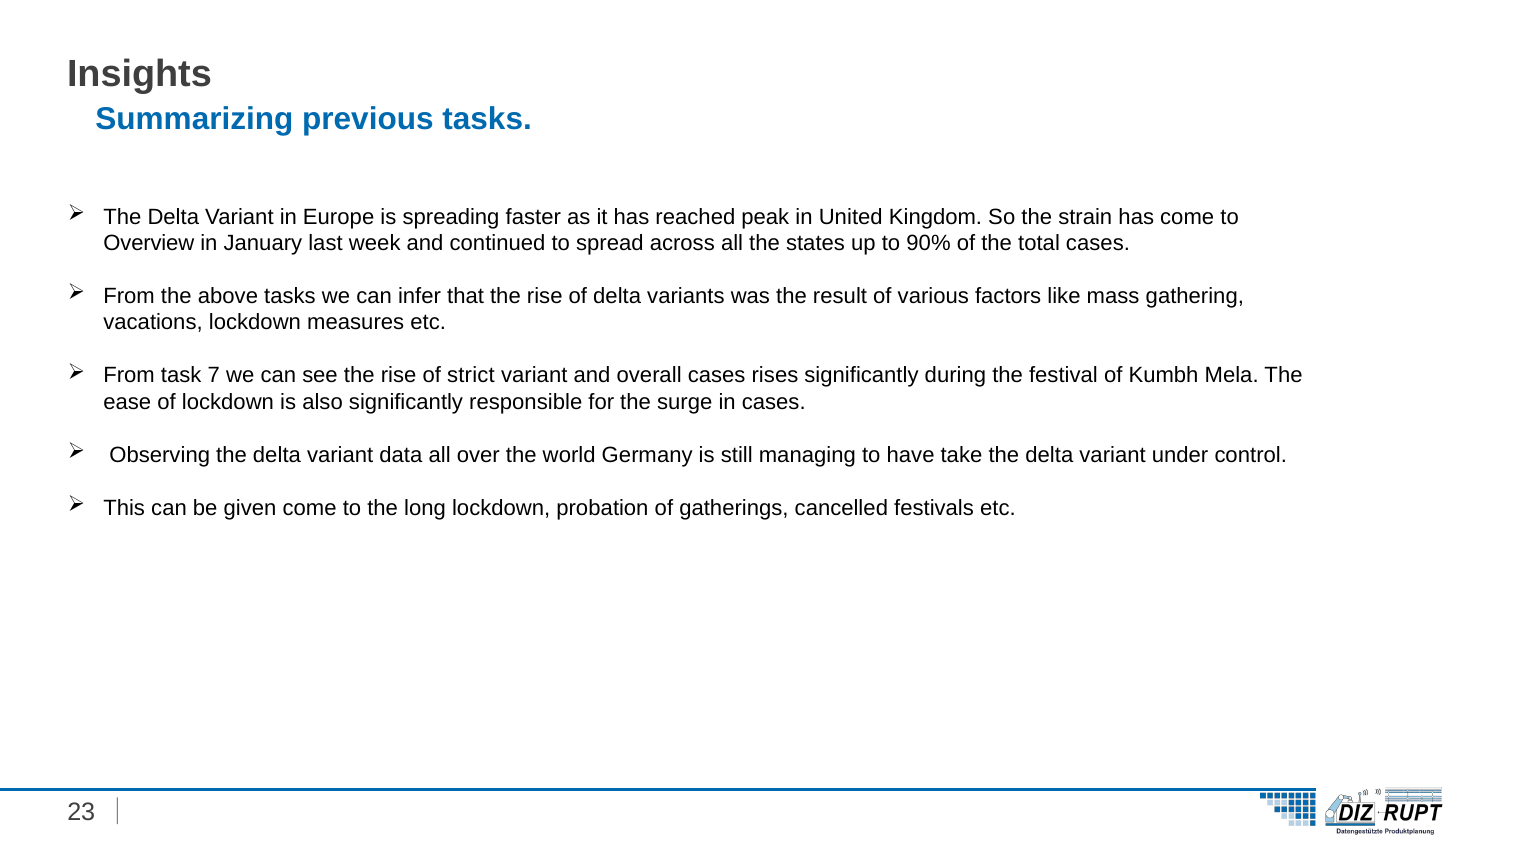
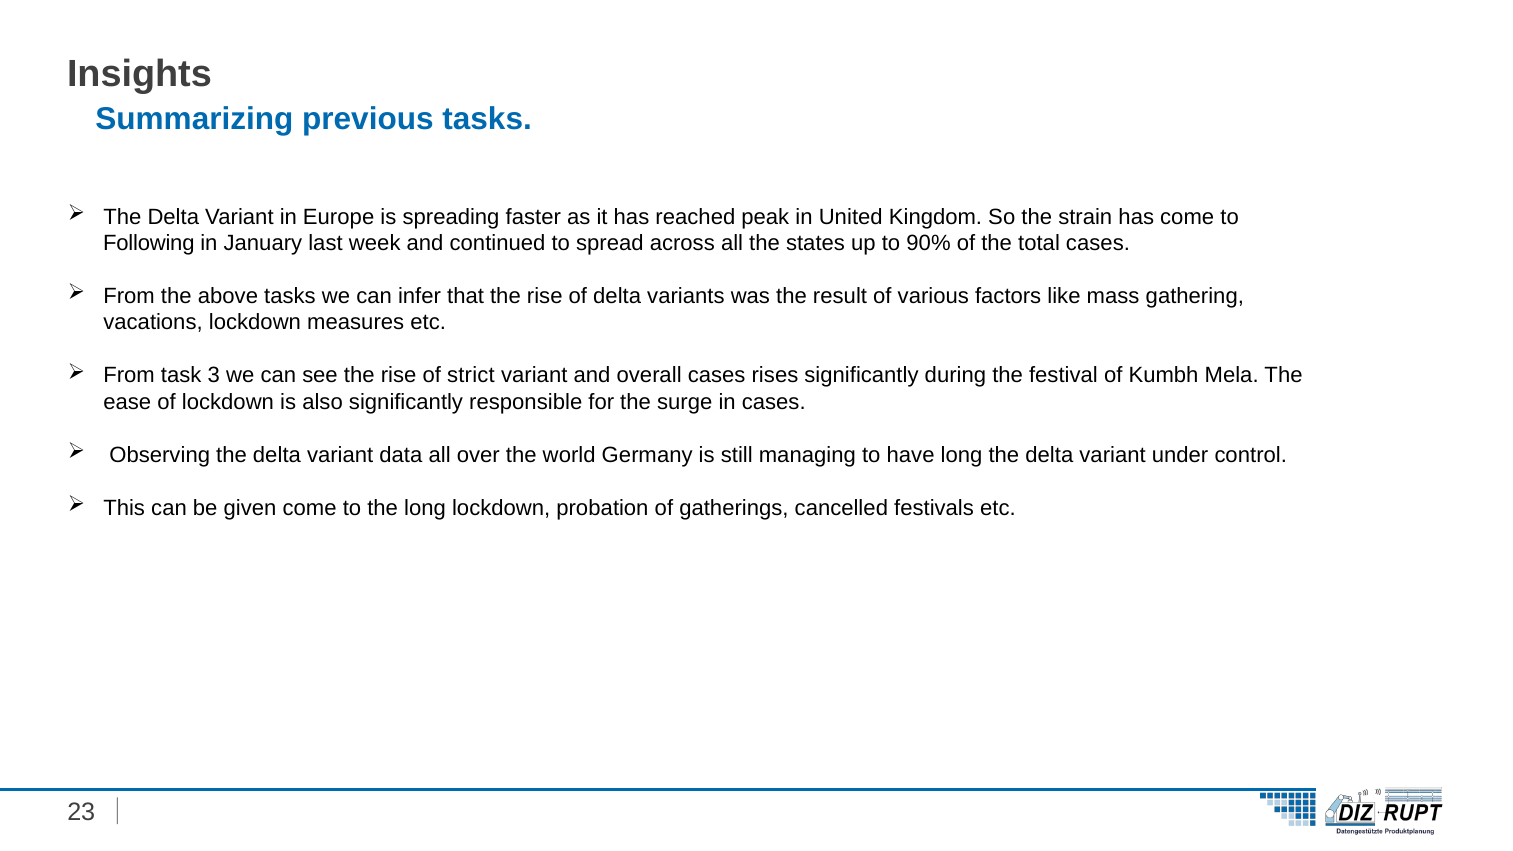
Overview: Overview -> Following
7: 7 -> 3
have take: take -> long
